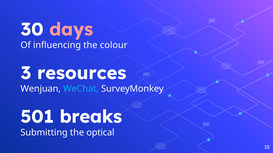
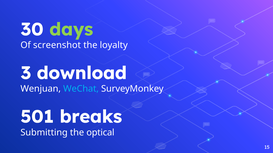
days colour: pink -> light green
influencing: influencing -> screenshot
colour: colour -> loyalty
resources: resources -> download
